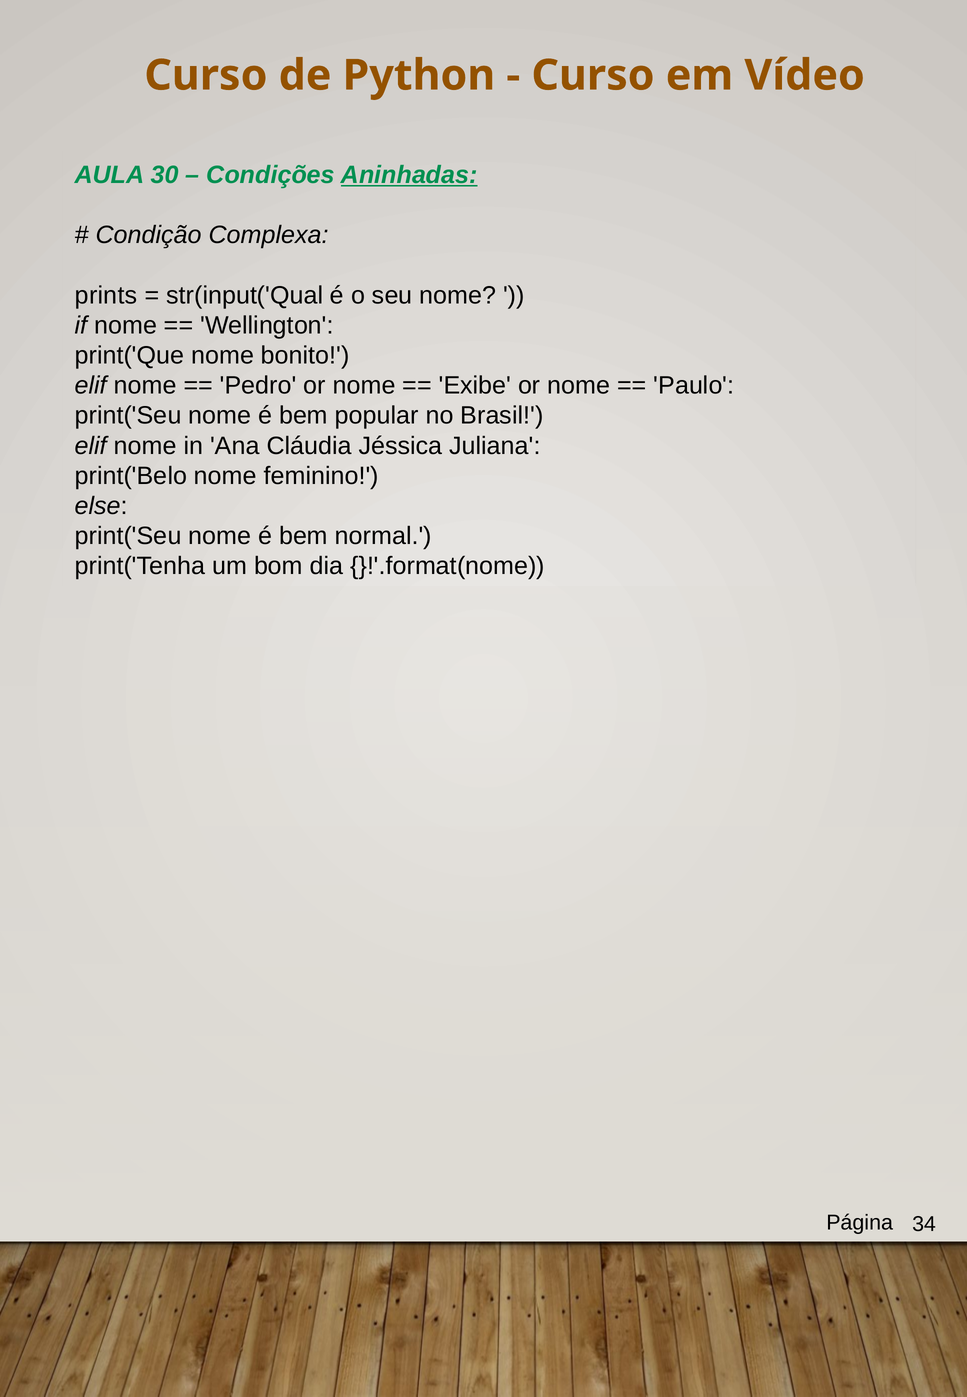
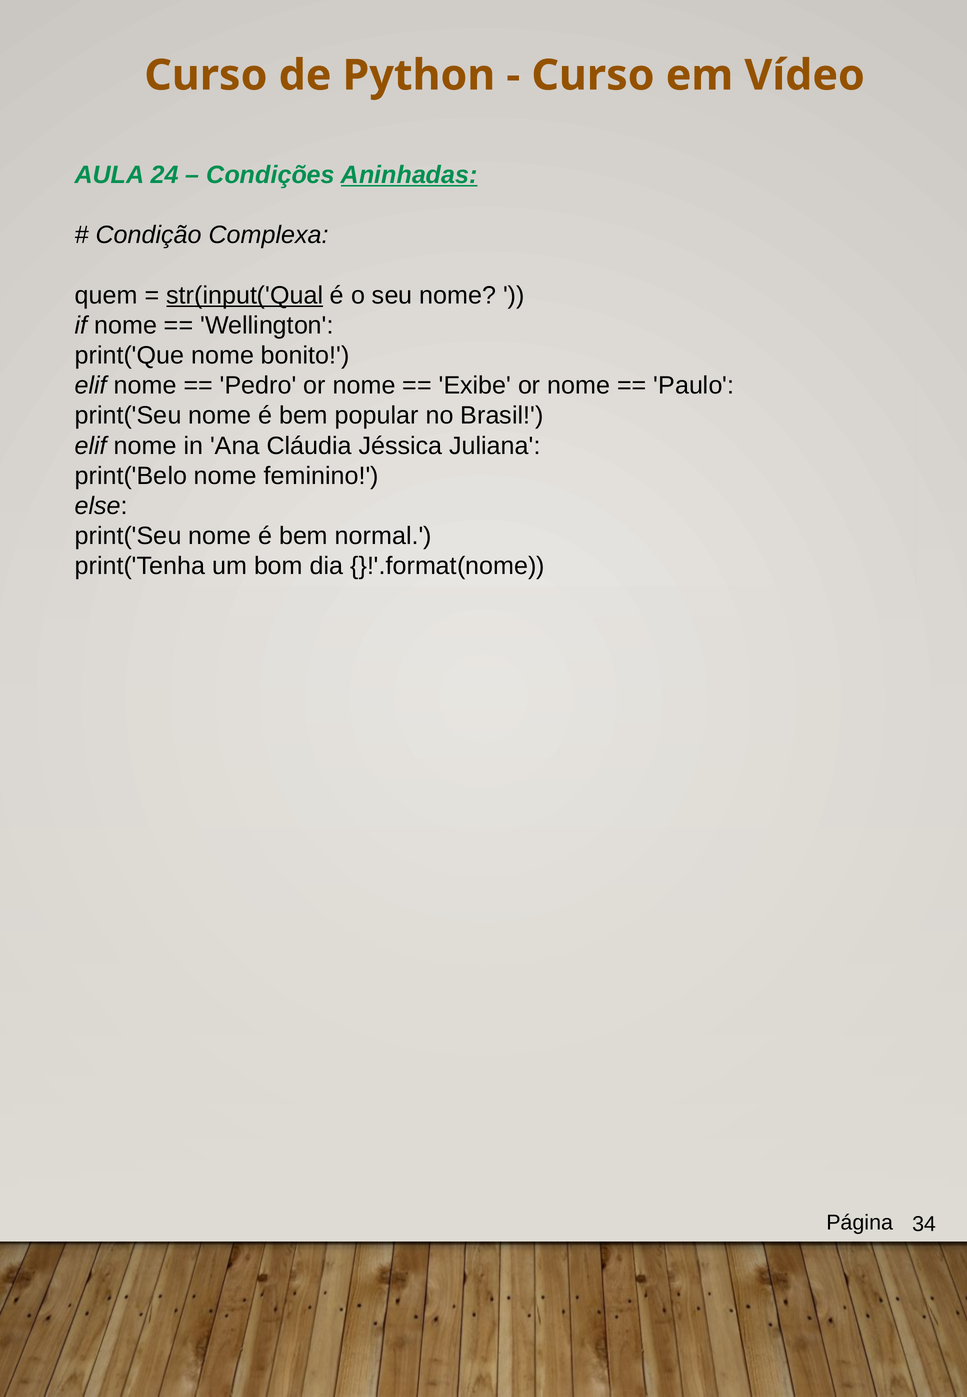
30: 30 -> 24
prints: prints -> quem
str(input('Qual underline: none -> present
